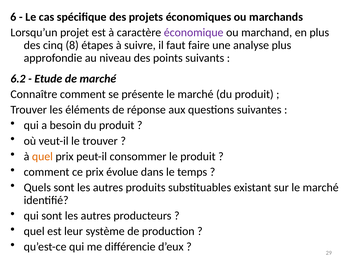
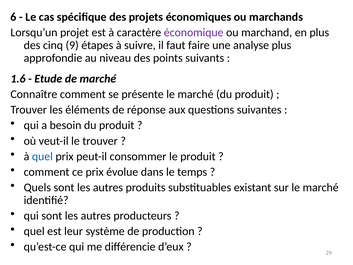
8: 8 -> 9
6.2: 6.2 -> 1.6
quel at (42, 156) colour: orange -> blue
